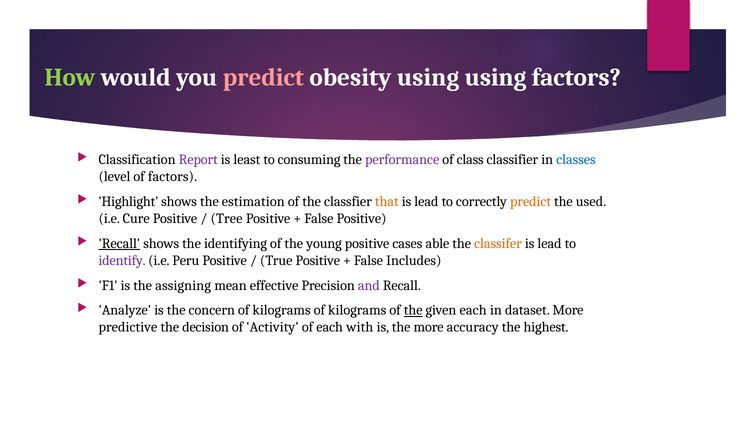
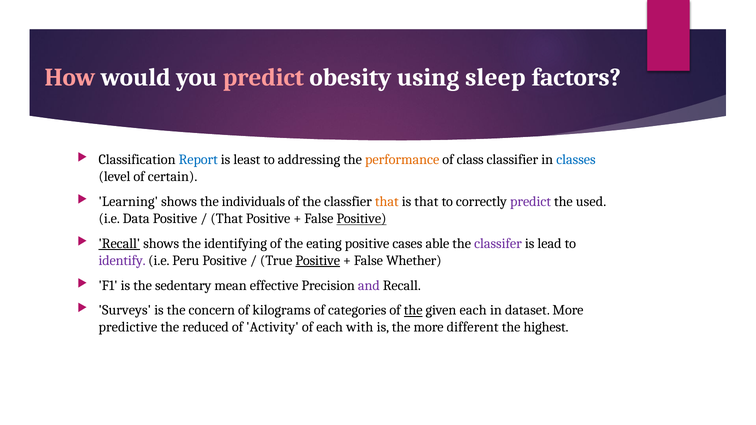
How colour: light green -> pink
using using: using -> sleep
Report colour: purple -> blue
consuming: consuming -> addressing
performance colour: purple -> orange
of factors: factors -> certain
Highlight: Highlight -> Learning
estimation: estimation -> individuals
lead at (426, 202): lead -> that
predict at (531, 202) colour: orange -> purple
Cure: Cure -> Data
Tree at (227, 219): Tree -> That
Positive at (361, 219) underline: none -> present
young: young -> eating
classifer colour: orange -> purple
Positive at (318, 261) underline: none -> present
Includes: Includes -> Whether
assigning: assigning -> sedentary
Analyze: Analyze -> Surveys
kilograms at (357, 310): kilograms -> categories
decision: decision -> reduced
accuracy: accuracy -> different
